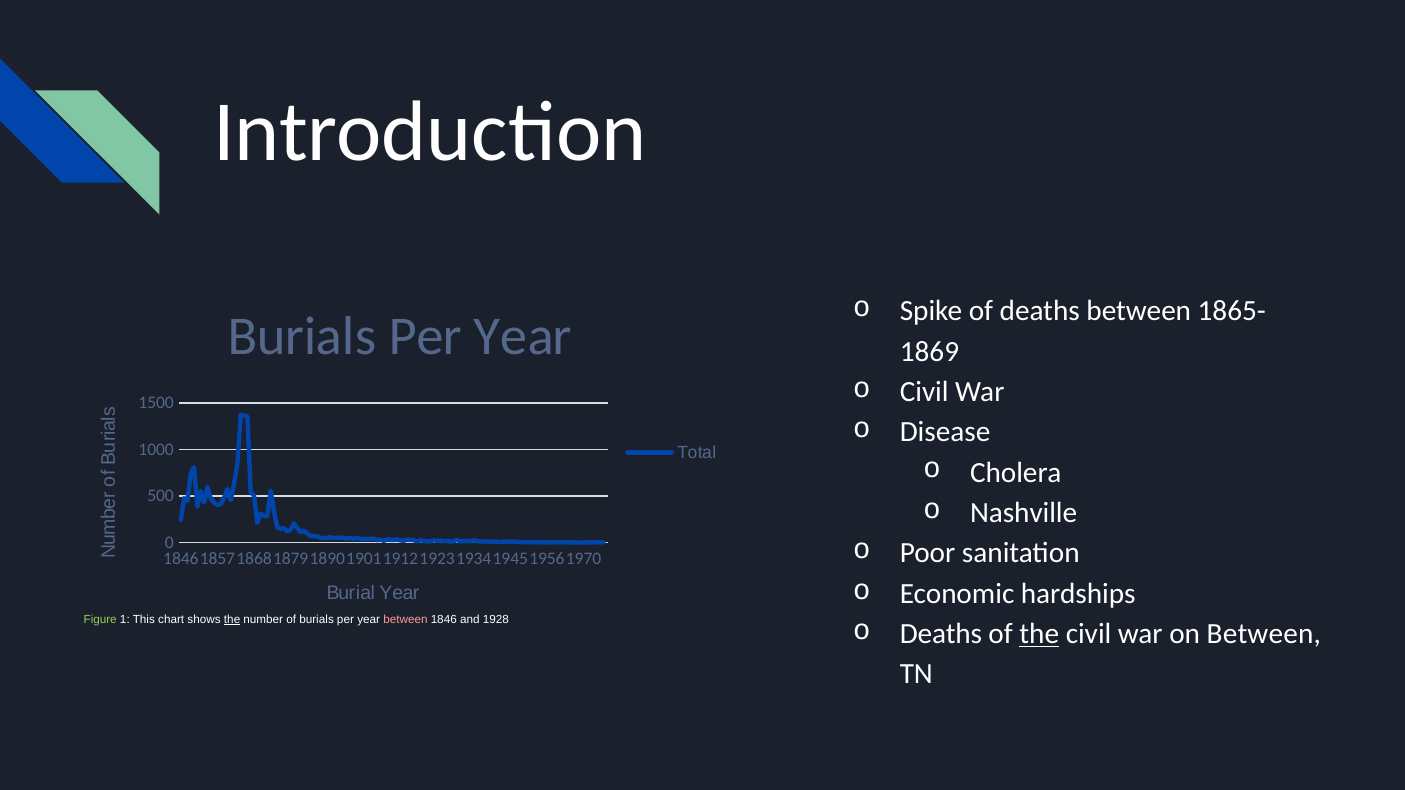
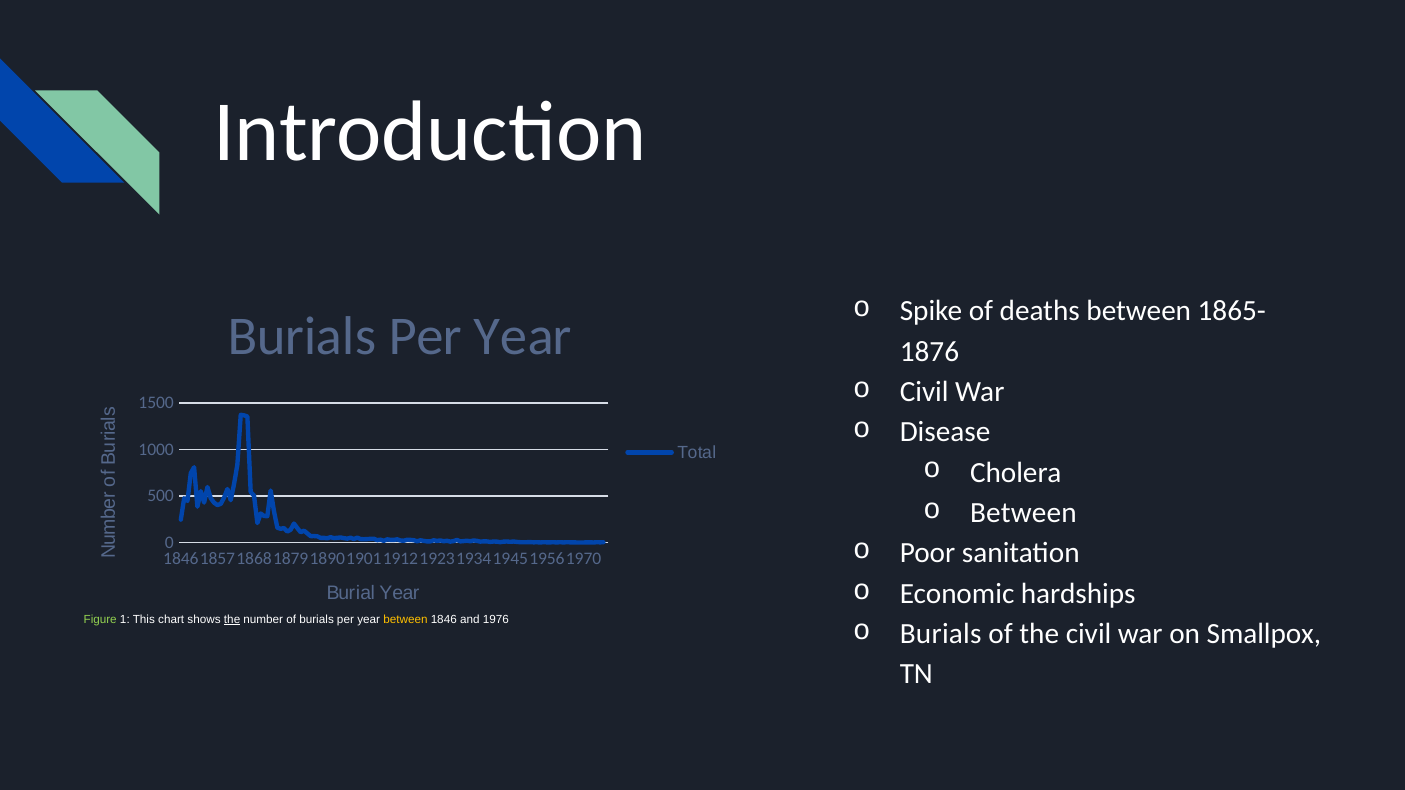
1869: 1869 -> 1876
Nashville at (1024, 513): Nashville -> Between
between at (405, 619) colour: pink -> yellow
1928: 1928 -> 1976
Deaths at (941, 634): Deaths -> Burials
the at (1039, 634) underline: present -> none
on Between: Between -> Smallpox
